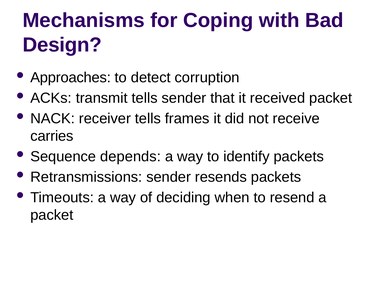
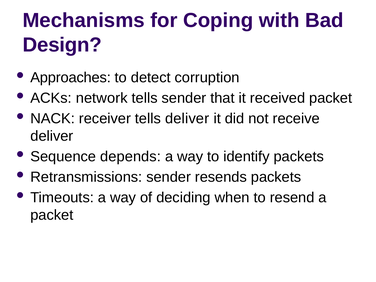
transmit: transmit -> network
tells frames: frames -> deliver
carries at (52, 136): carries -> deliver
